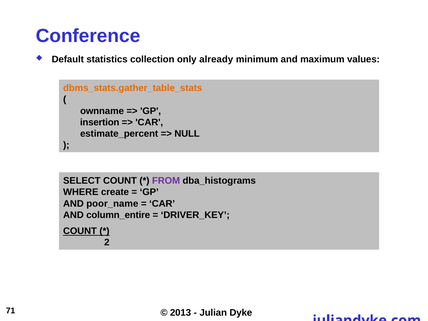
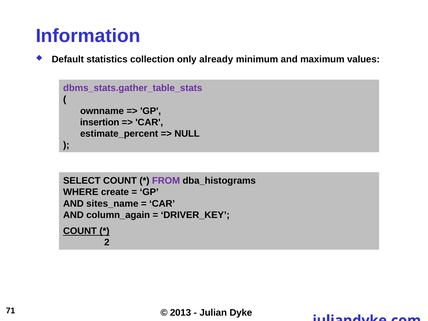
Conference: Conference -> Information
dbms_stats.gather_table_stats colour: orange -> purple
poor_name: poor_name -> sites_name
column_entire: column_entire -> column_again
